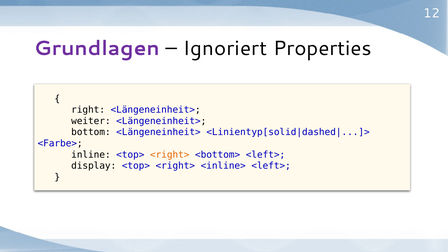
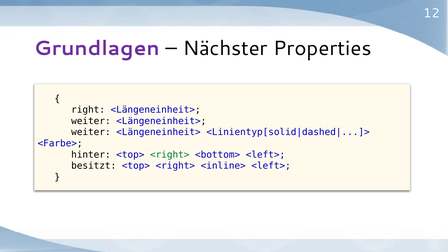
Ignoriert: Ignoriert -> Nächster
bottom at (91, 132): bottom -> weiter
inline: inline -> hinter
<right> at (170, 155) colour: orange -> green
display: display -> besitzt
